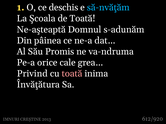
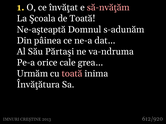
deschis: deschis -> învăţat
să-nvăţăm colour: light blue -> pink
Promis: Promis -> Părtaşi
Privind: Privind -> Urmăm
